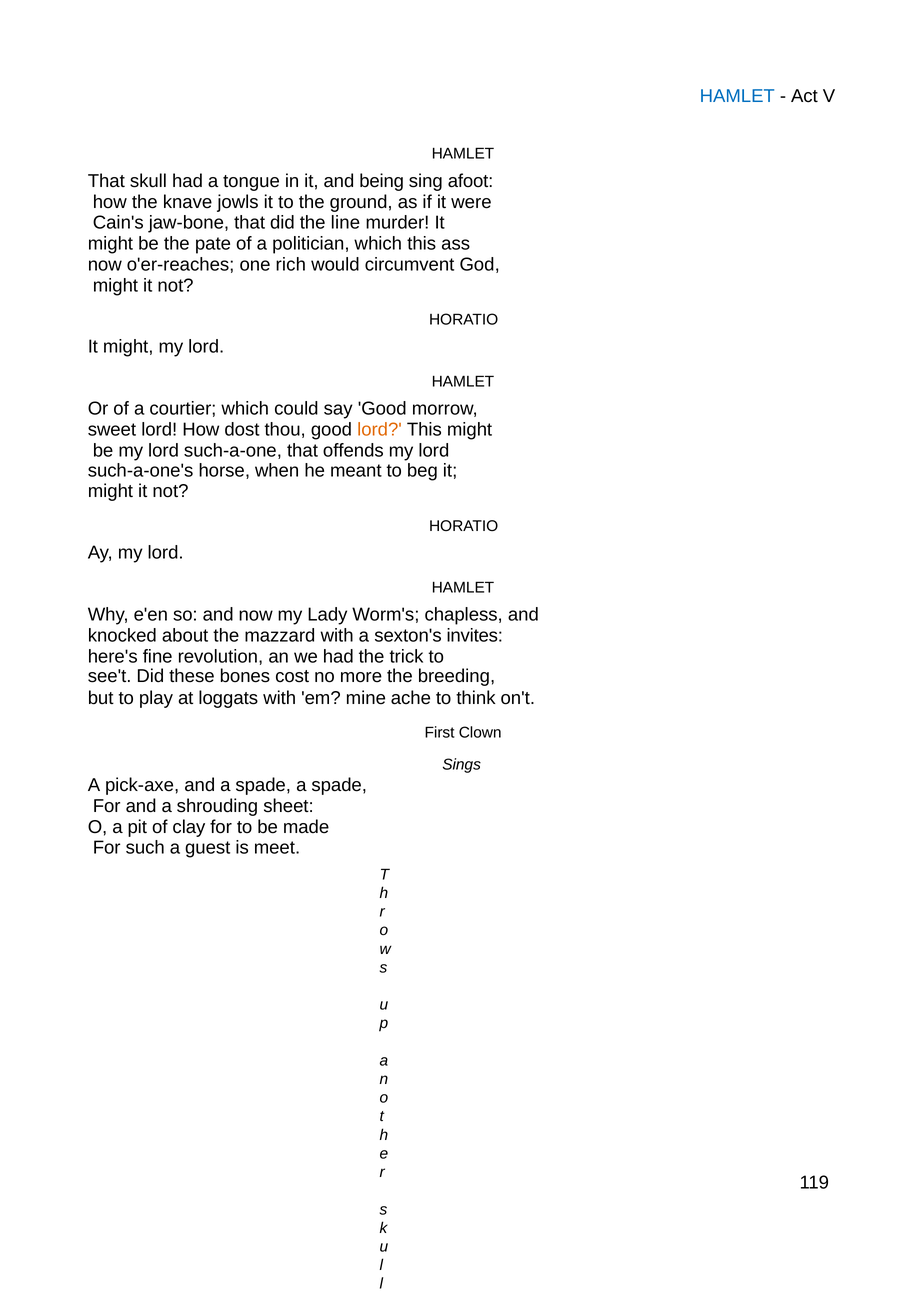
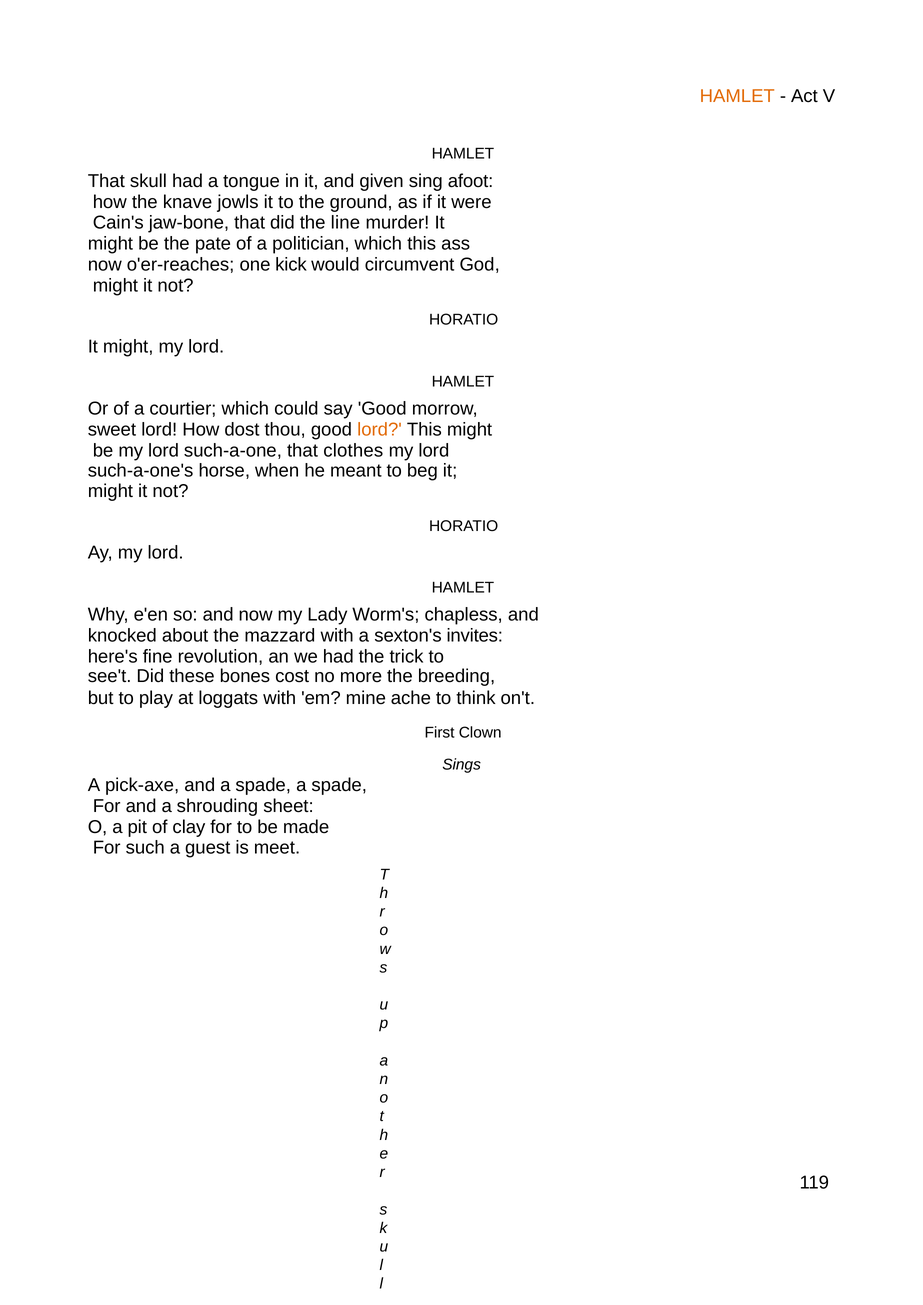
HAMLET at (737, 96) colour: blue -> orange
being: being -> given
rich: rich -> kick
offends: offends -> clothes
